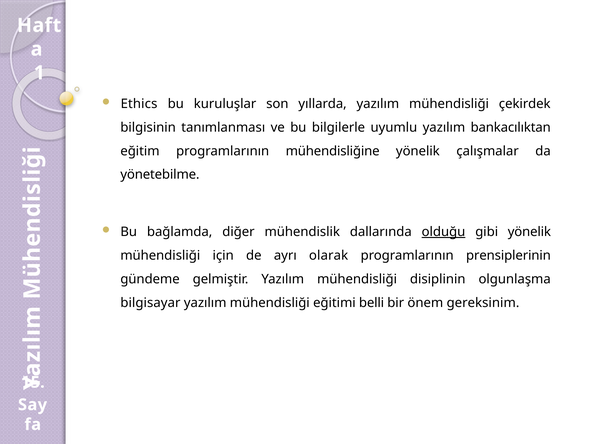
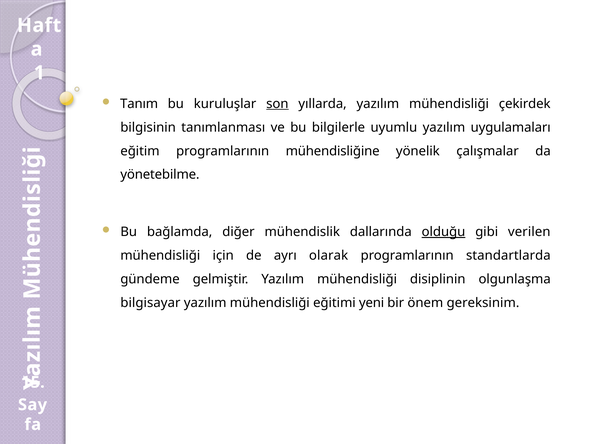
Ethics: Ethics -> Tanım
son underline: none -> present
bankacılıktan: bankacılıktan -> uygulamaları
gibi yönelik: yönelik -> verilen
prensiplerinin: prensiplerinin -> standartlarda
belli: belli -> yeni
